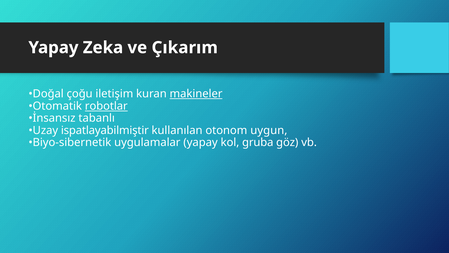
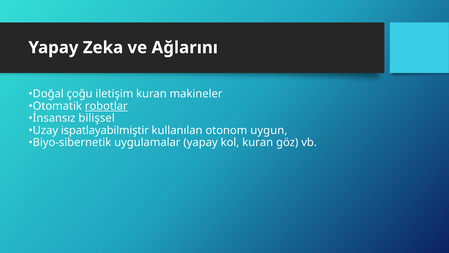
Çıkarım: Çıkarım -> Ağlarını
makineler underline: present -> none
tabanlı: tabanlı -> bilişsel
kol gruba: gruba -> kuran
